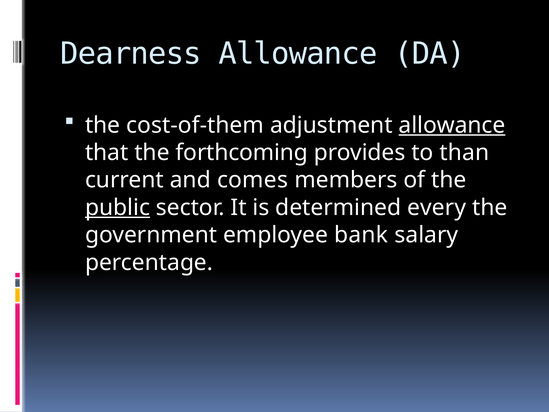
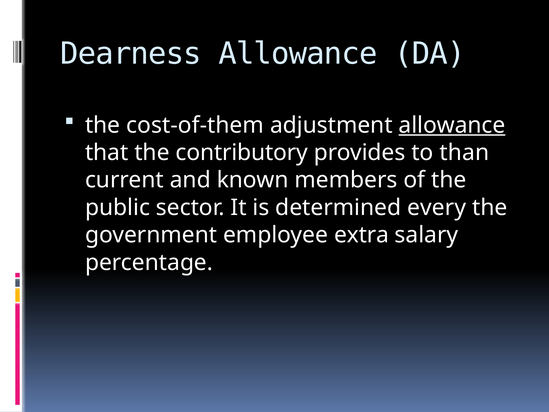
forthcoming: forthcoming -> contributory
comes: comes -> known
public underline: present -> none
bank: bank -> extra
